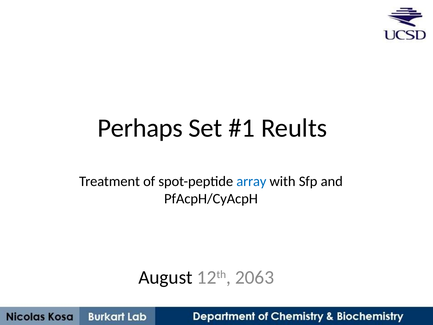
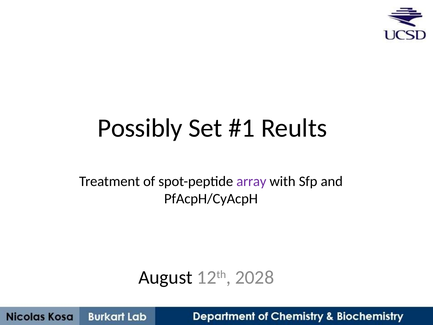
Perhaps: Perhaps -> Possibly
array colour: blue -> purple
2063: 2063 -> 2028
